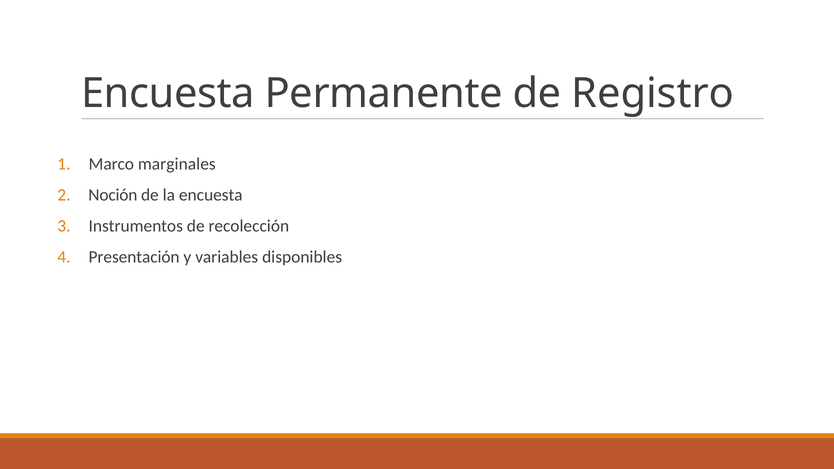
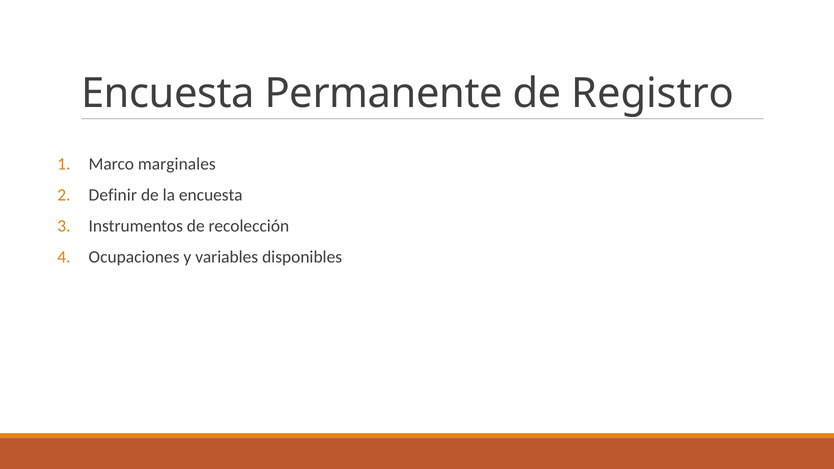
Noción: Noción -> Definir
Presentación: Presentación -> Ocupaciones
